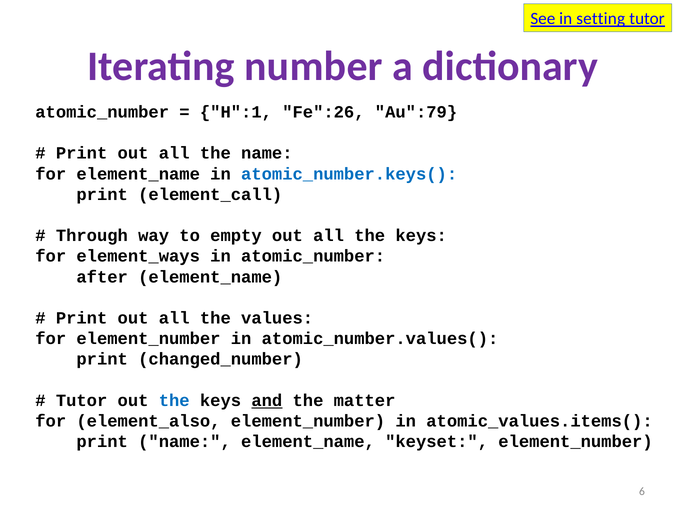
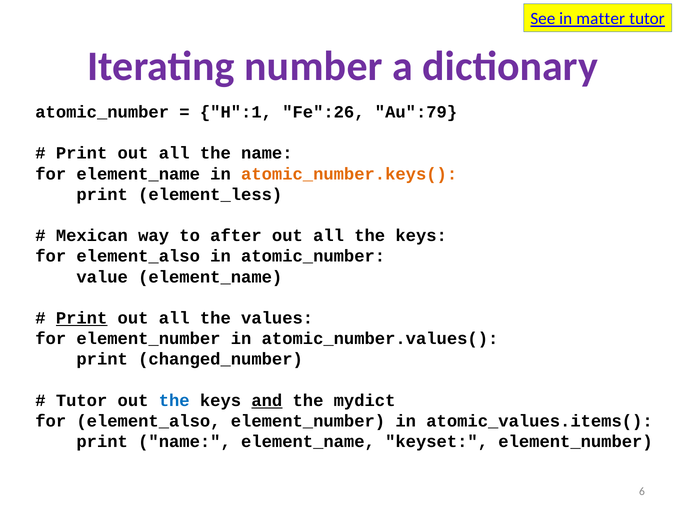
setting: setting -> matter
atomic_number.keys( colour: blue -> orange
element_call: element_call -> element_less
Through: Through -> Mexican
empty: empty -> after
element_ways at (138, 256): element_ways -> element_also
after: after -> value
Print at (82, 318) underline: none -> present
matter: matter -> mydict
